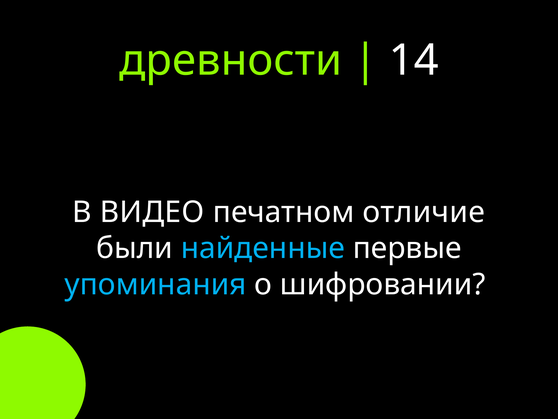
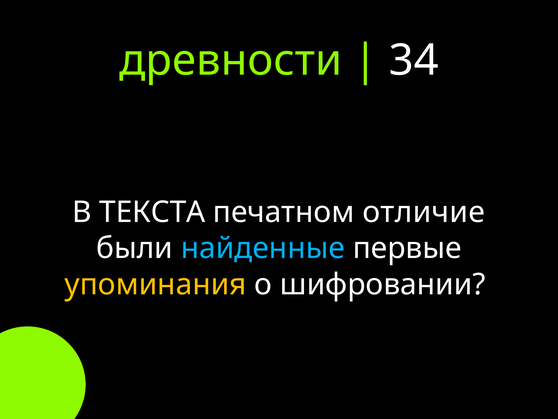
14: 14 -> 34
ВИДЕО: ВИДЕО -> ТЕКСТА
упоминания colour: light blue -> yellow
